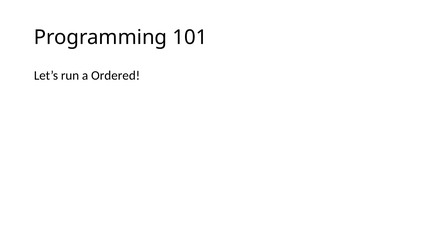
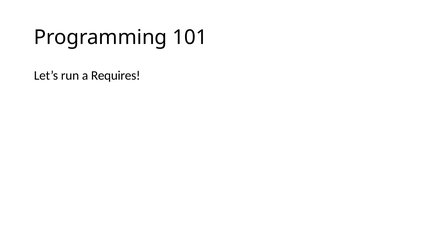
Ordered: Ordered -> Requires
